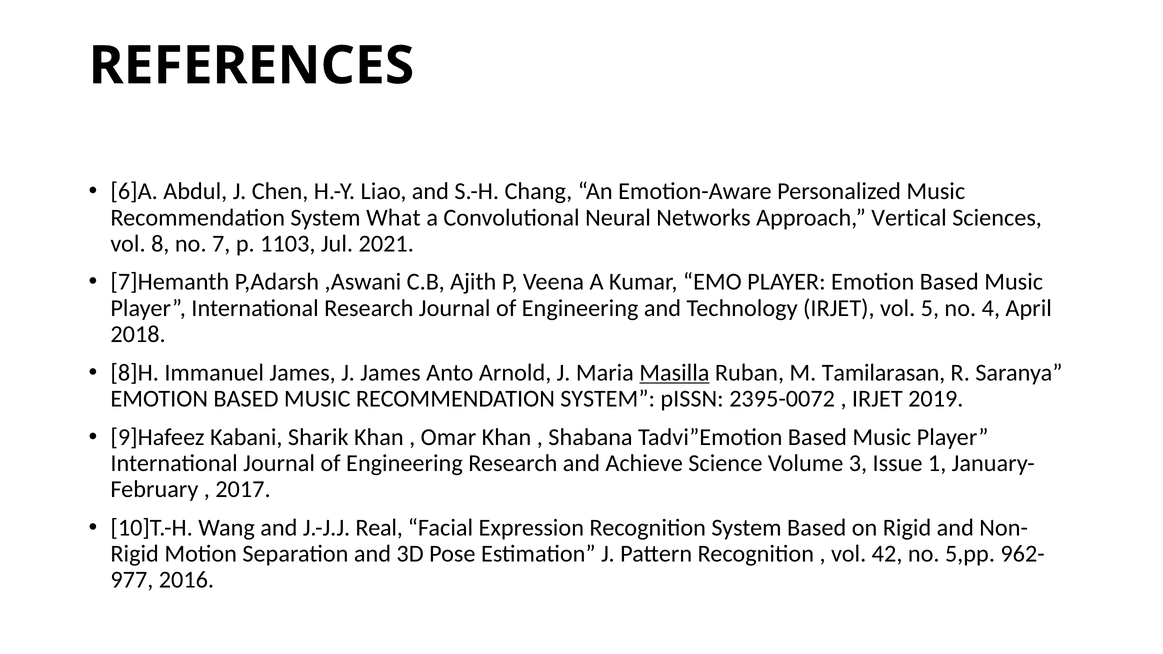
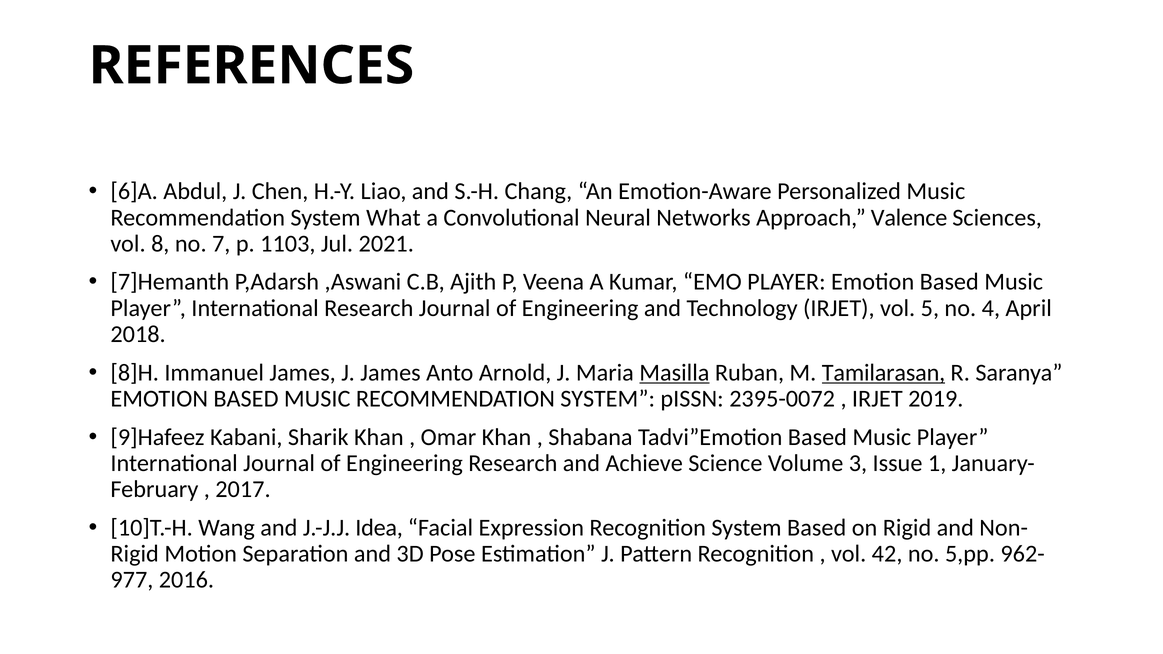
Vertical: Vertical -> Valence
Tamilarasan underline: none -> present
Real: Real -> Idea
